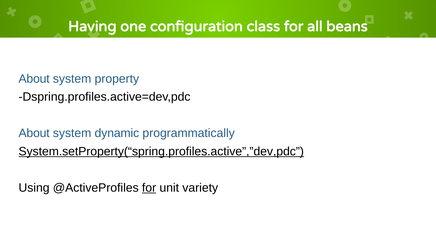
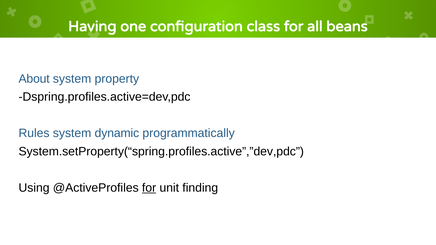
About at (34, 133): About -> Rules
System.setProperty(“spring.profiles.active”,”dev,pdc underline: present -> none
variety: variety -> finding
